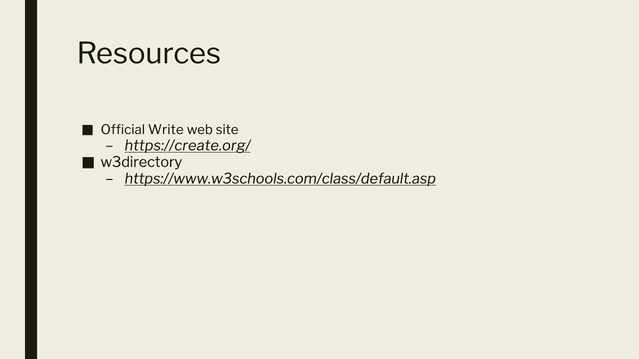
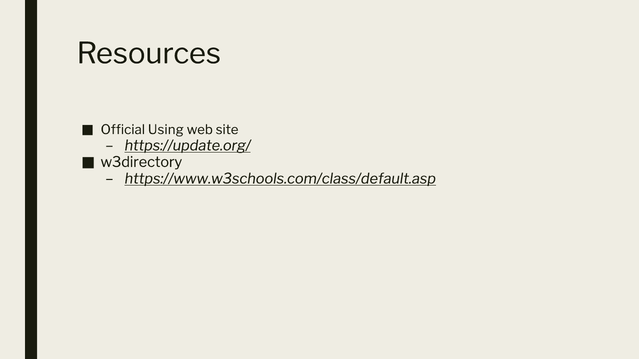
Write: Write -> Using
https://create.org/: https://create.org/ -> https://update.org/
